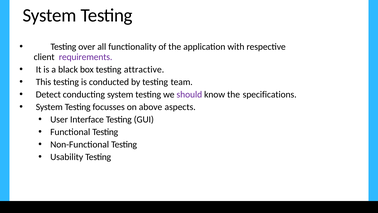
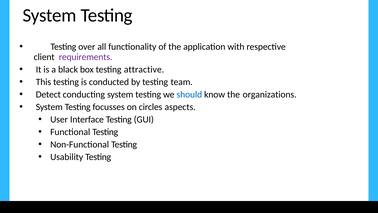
should colour: purple -> blue
specifications: specifications -> organizations
above: above -> circles
